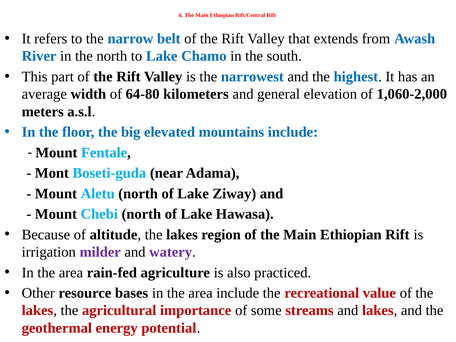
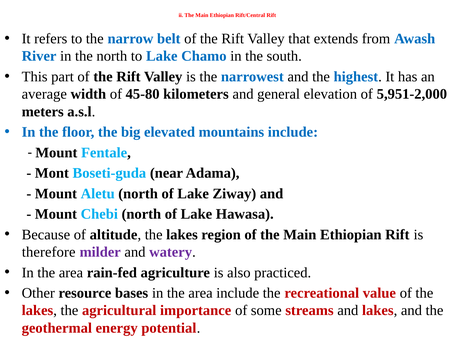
64-80: 64-80 -> 45-80
1,060-2,000: 1,060-2,000 -> 5,951-2,000
irrigation: irrigation -> therefore
